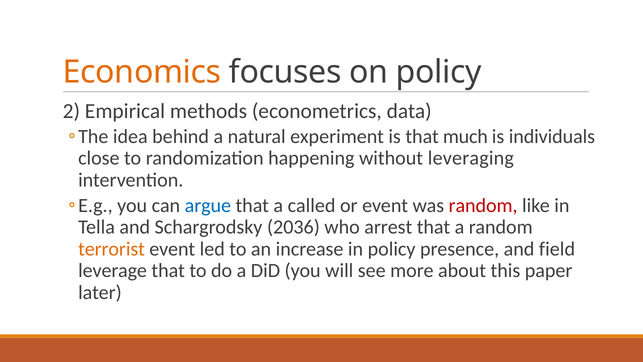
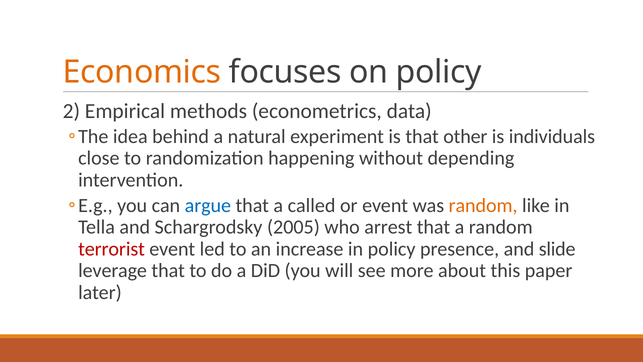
much: much -> other
leveraging: leveraging -> depending
random at (483, 205) colour: red -> orange
2036: 2036 -> 2005
terrorist colour: orange -> red
field: field -> slide
